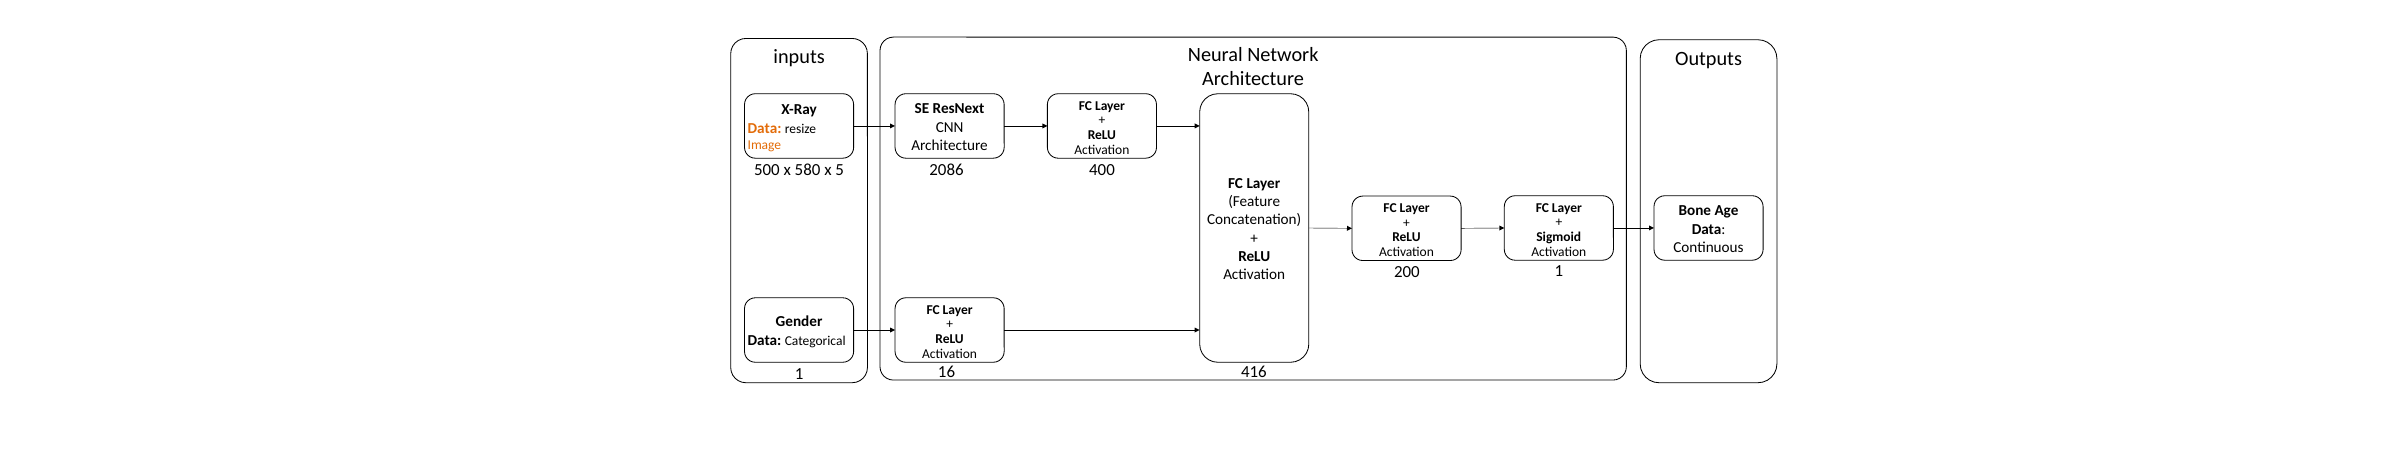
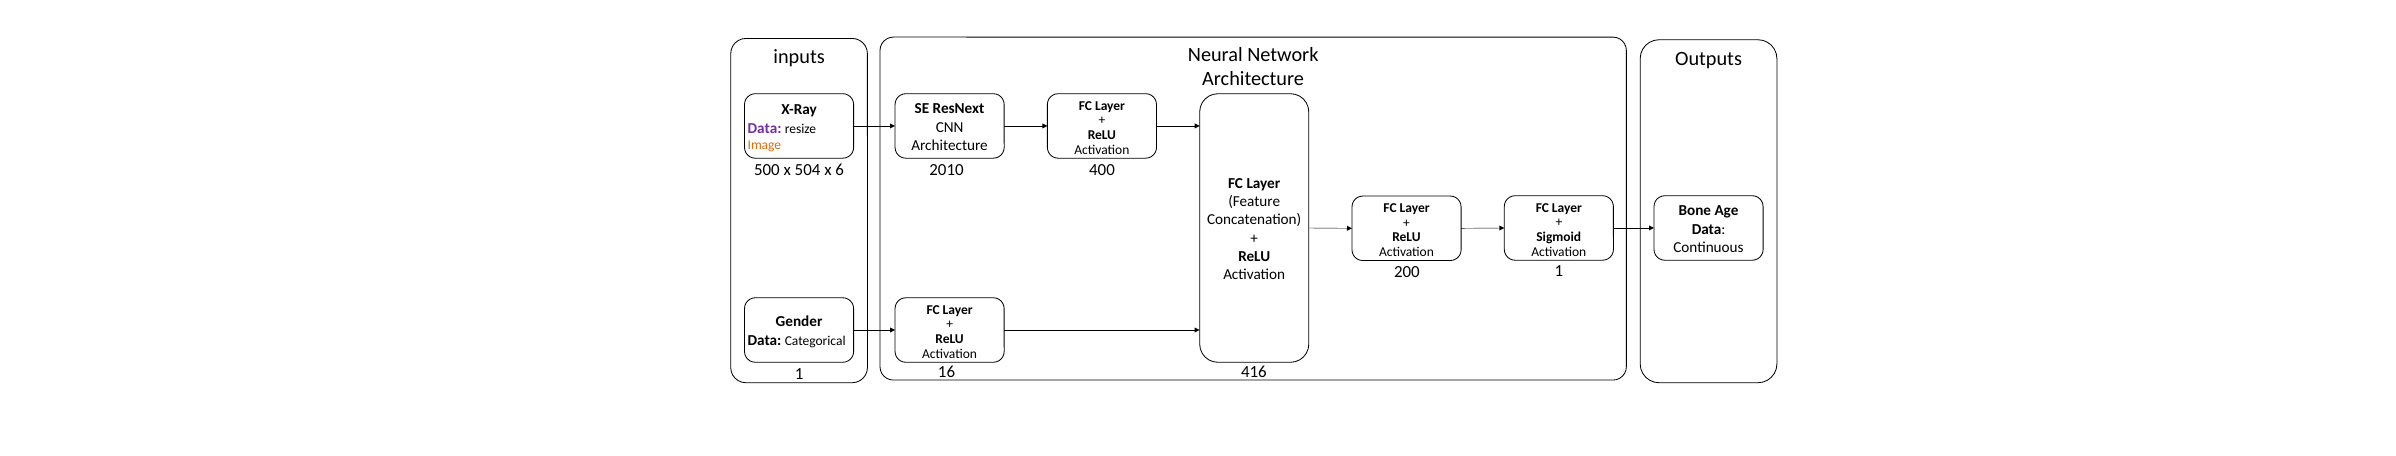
Data at (765, 128) colour: orange -> purple
2086: 2086 -> 2010
580: 580 -> 504
5: 5 -> 6
